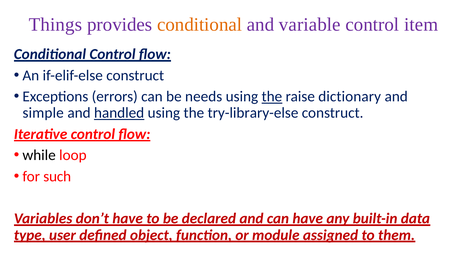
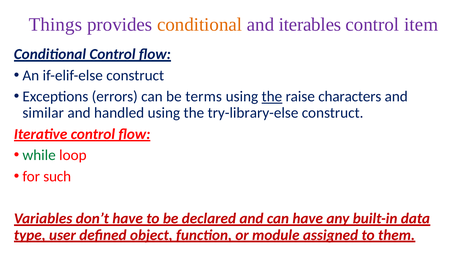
variable: variable -> iterables
needs: needs -> terms
dictionary: dictionary -> characters
simple: simple -> similar
handled underline: present -> none
while colour: black -> green
